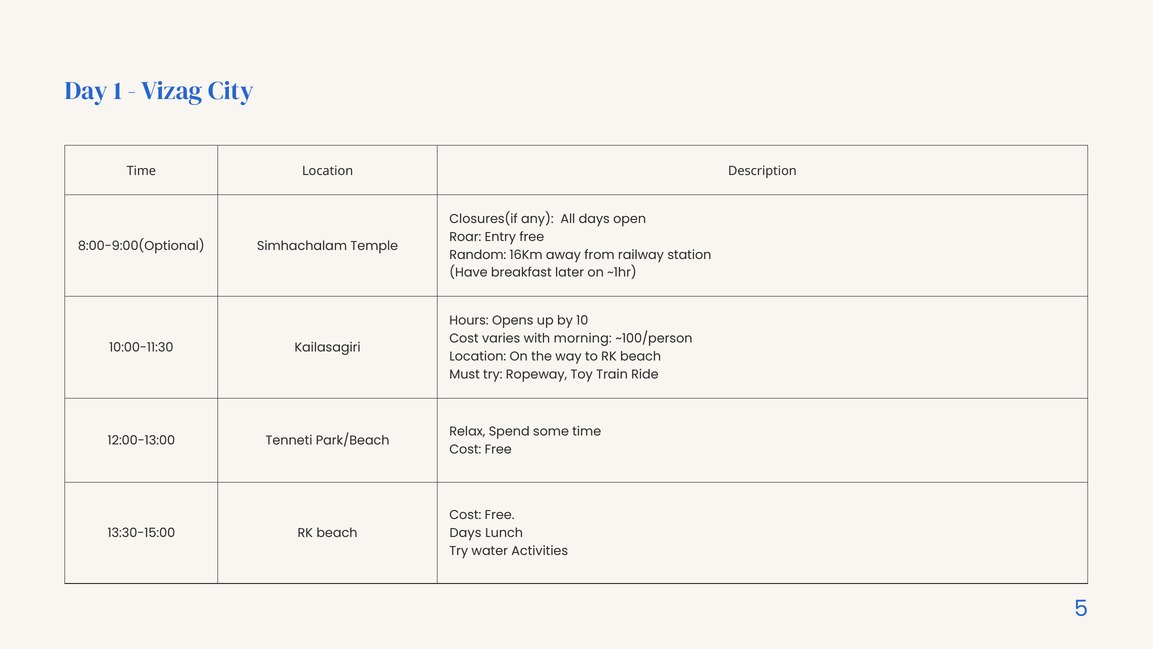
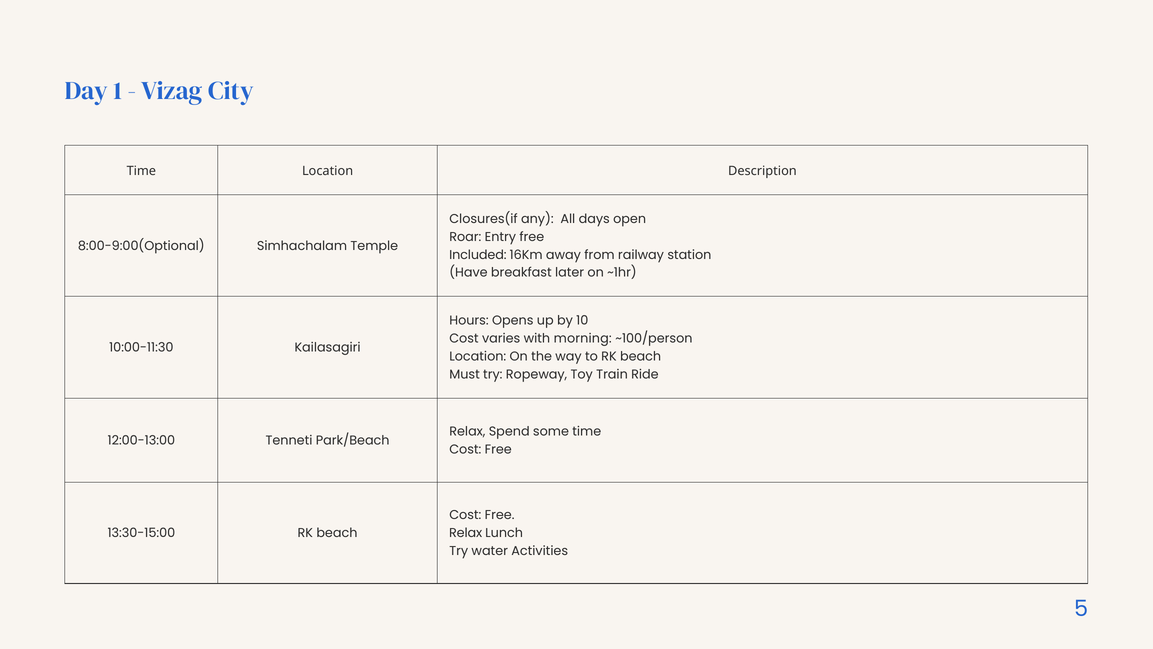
Random: Random -> Included
Days at (466, 533): Days -> Relax
